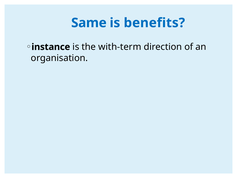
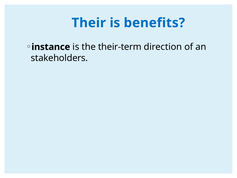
Same: Same -> Their
with-term: with-term -> their-term
organisation: organisation -> stakeholders
